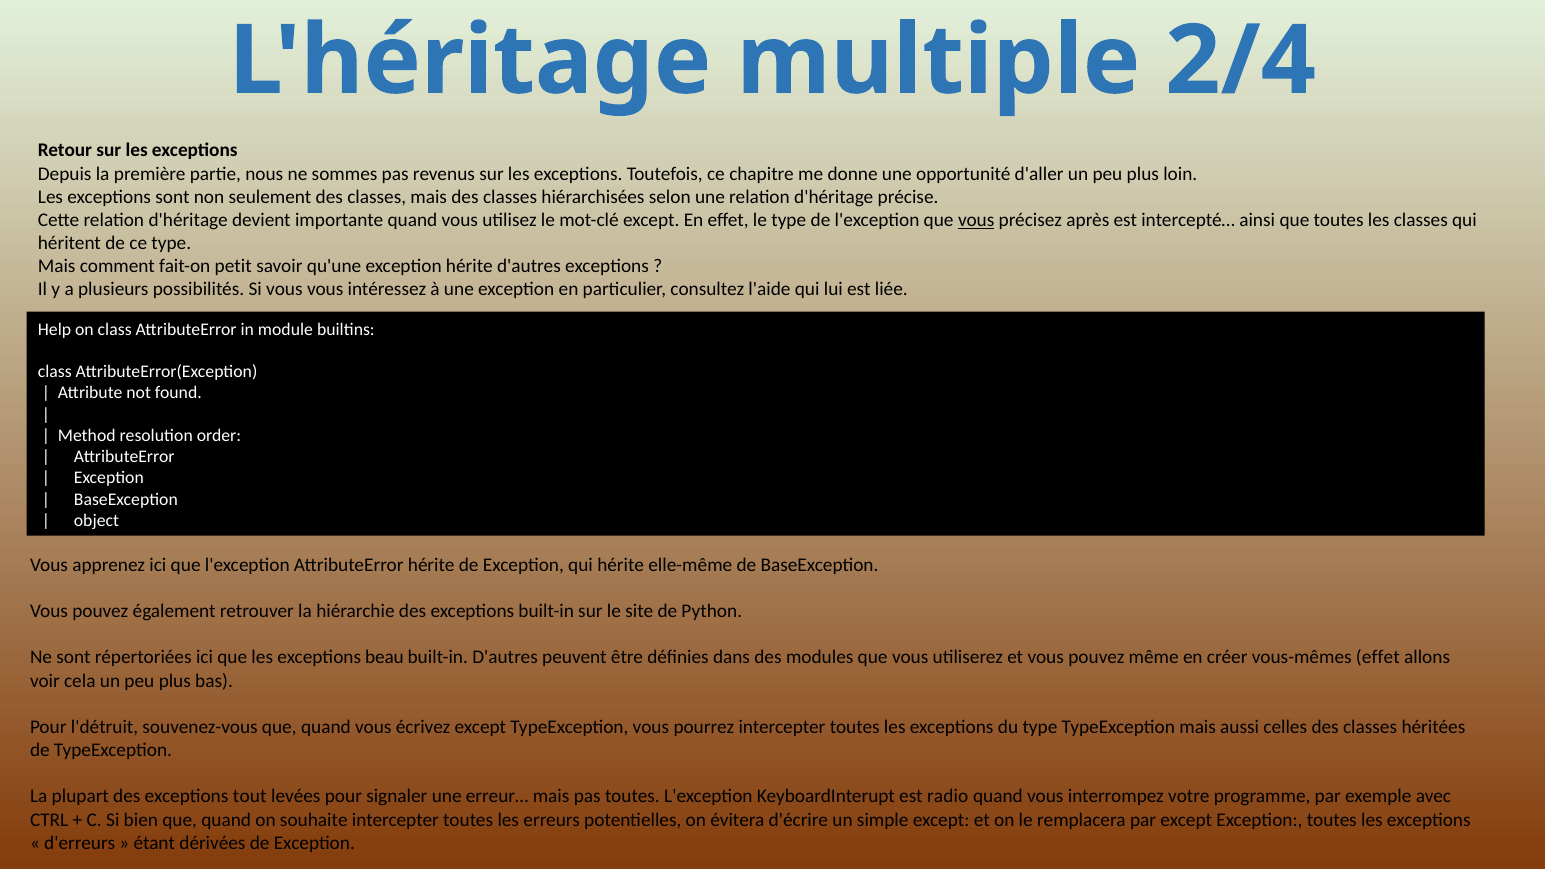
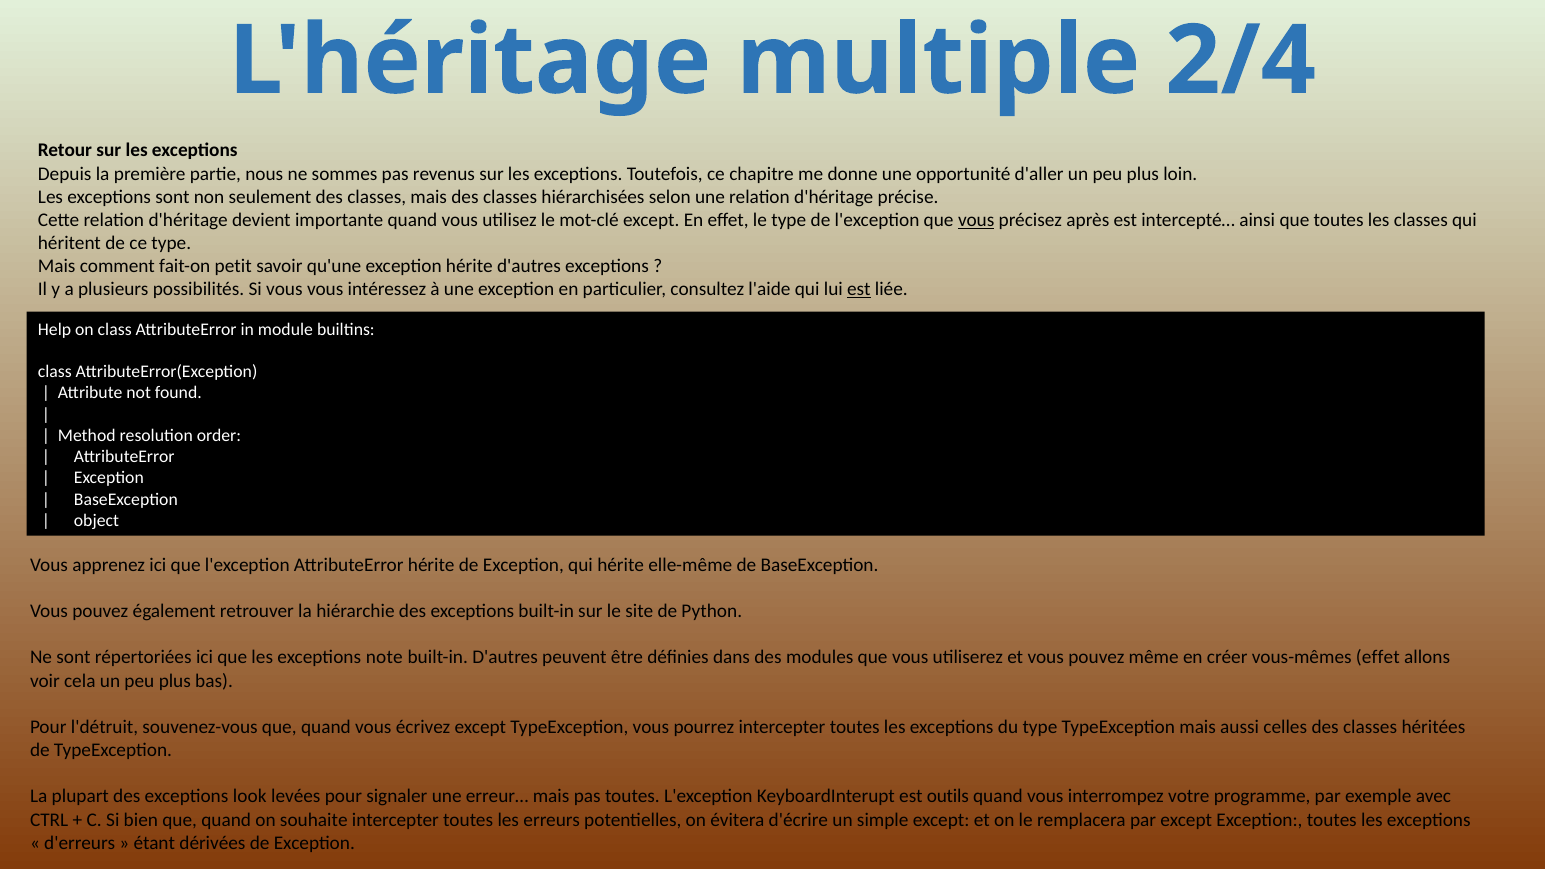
est at (859, 290) underline: none -> present
beau: beau -> note
tout: tout -> look
radio: radio -> outils
